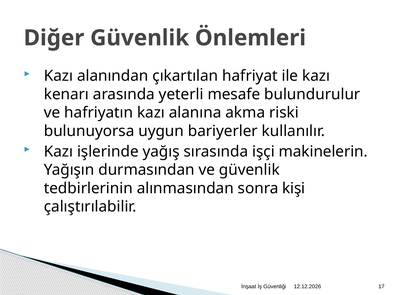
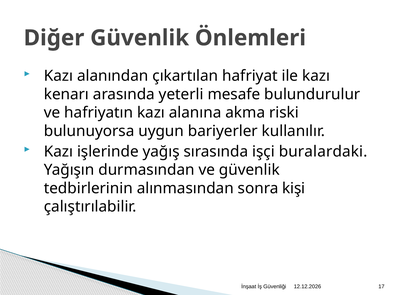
makinelerin: makinelerin -> buralardaki
